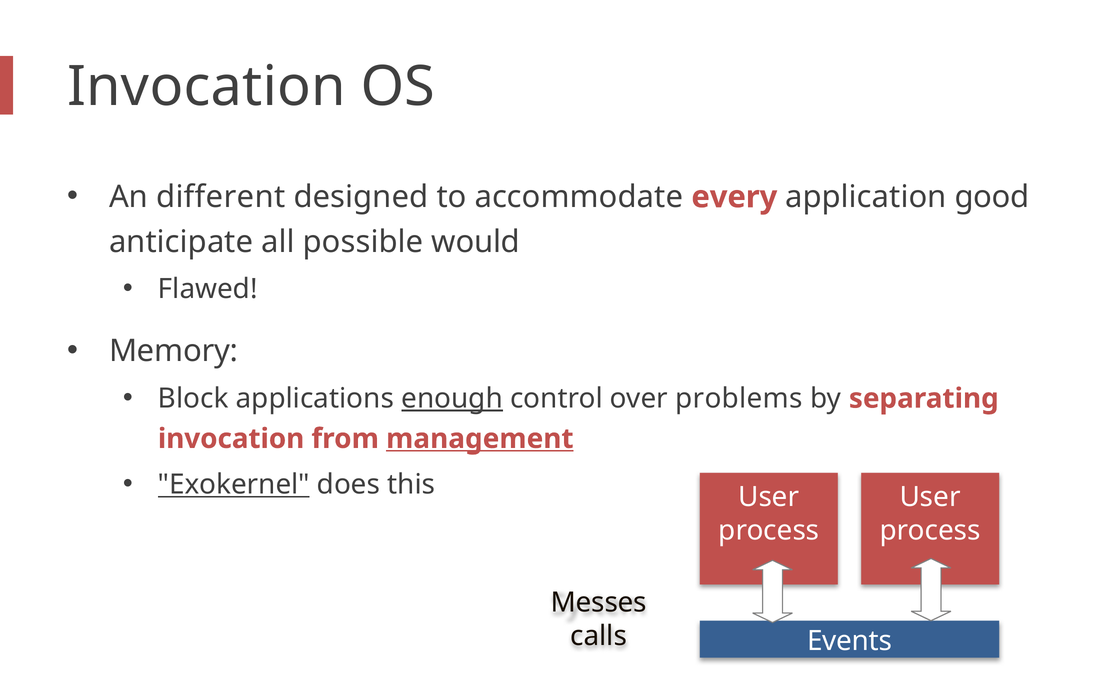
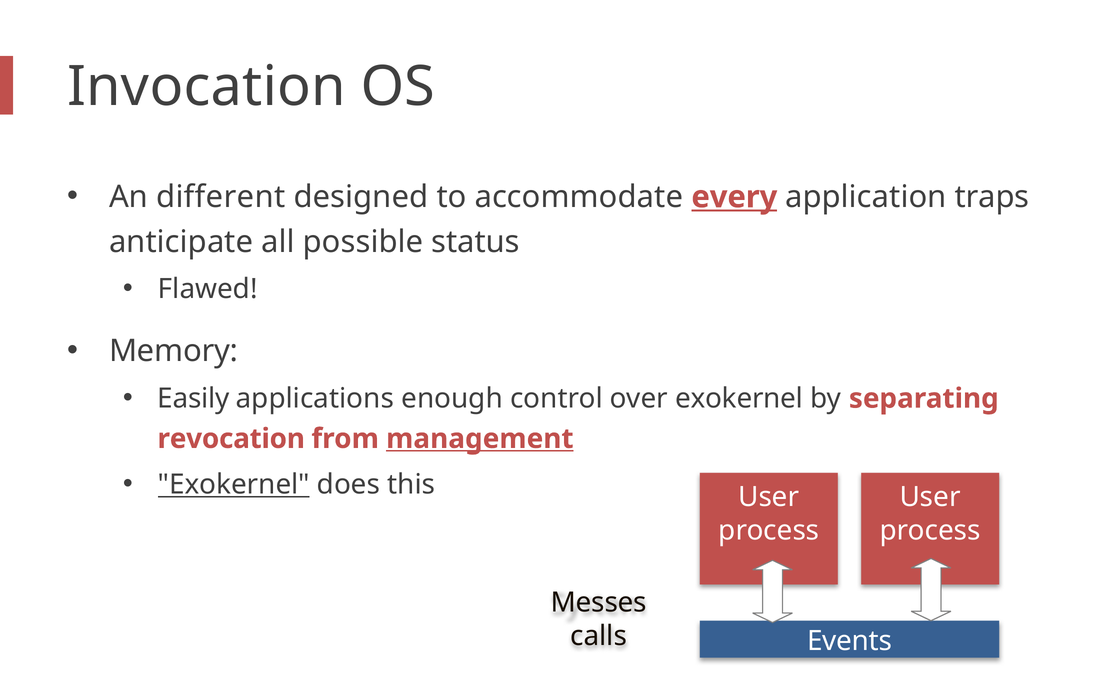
every underline: none -> present
good: good -> traps
would: would -> status
Block: Block -> Easily
enough underline: present -> none
over problems: problems -> exokernel
invocation at (231, 439): invocation -> revocation
